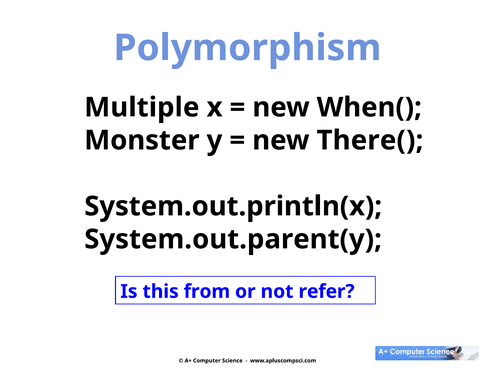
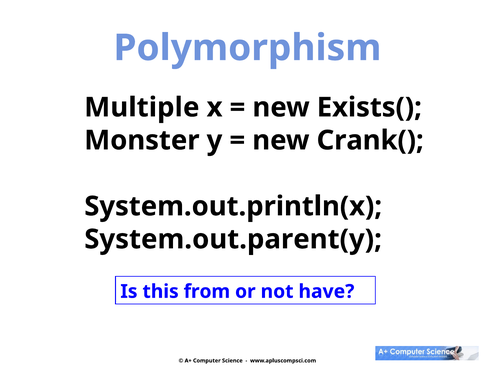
When(: When( -> Exists(
There(: There( -> Crank(
refer: refer -> have
